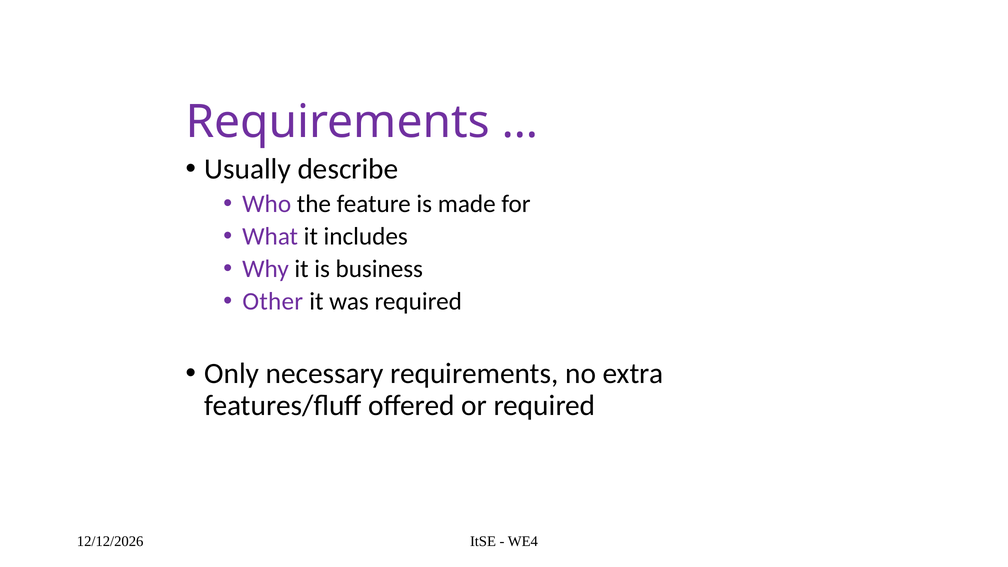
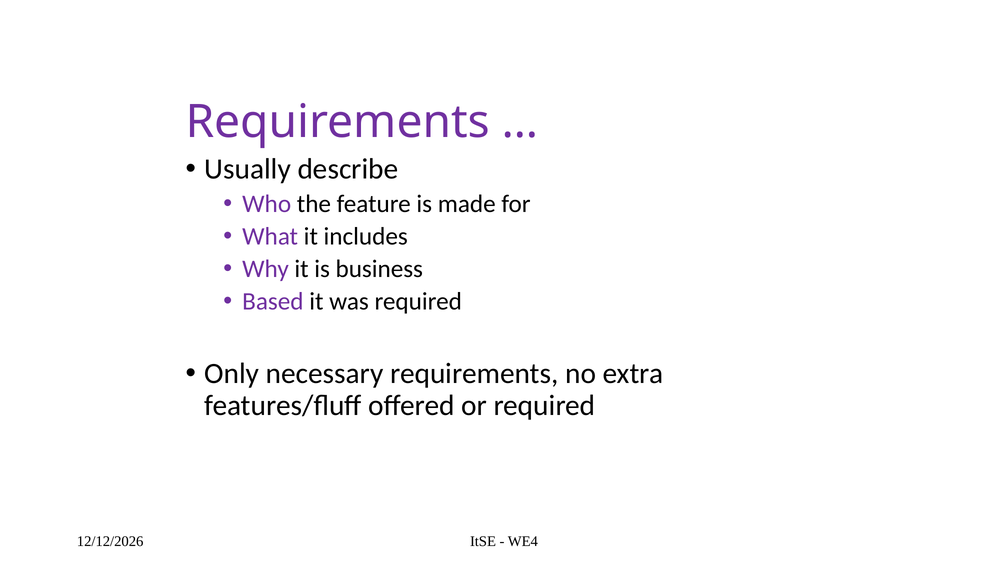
Other: Other -> Based
